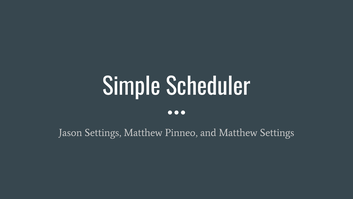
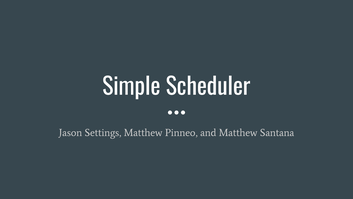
Matthew Settings: Settings -> Santana
